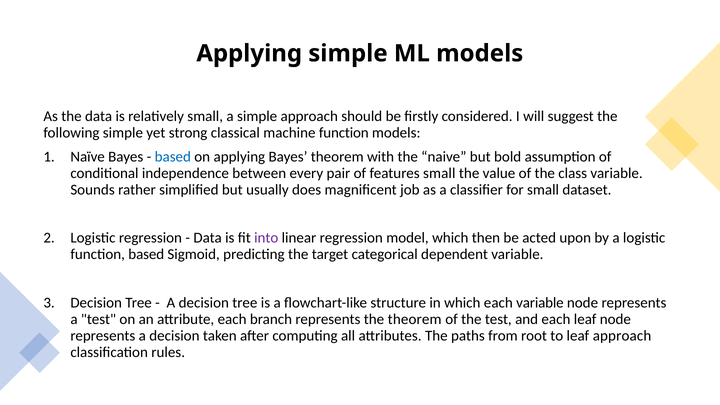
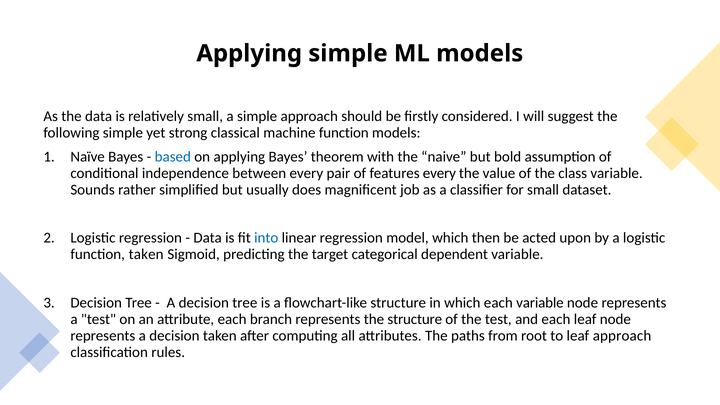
features small: small -> every
into colour: purple -> blue
function based: based -> taken
the theorem: theorem -> structure
